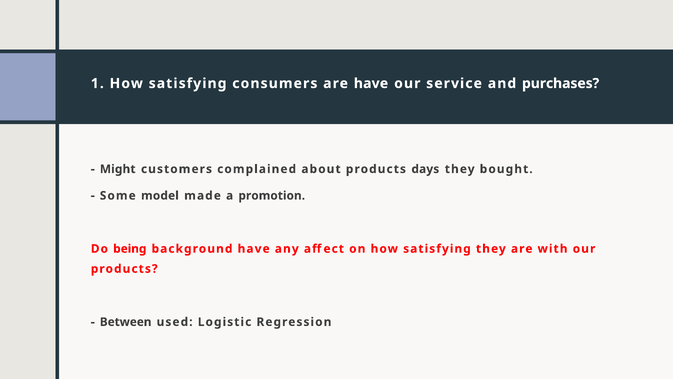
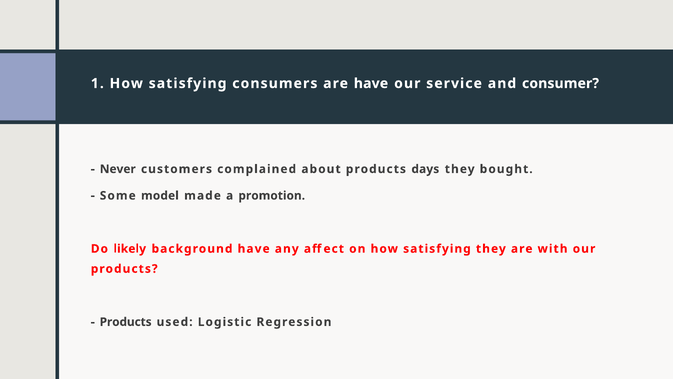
purchases: purchases -> consumer
Might: Might -> Never
being: being -> likely
Between at (126, 322): Between -> Products
